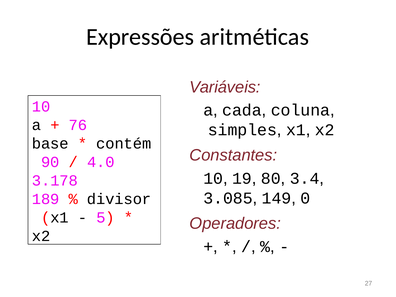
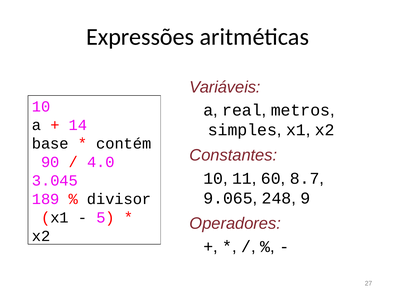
cada: cada -> real
coluna: coluna -> metros
76: 76 -> 14
19: 19 -> 11
80: 80 -> 60
3.4: 3.4 -> 8.7
3.178: 3.178 -> 3.045
3.085: 3.085 -> 9.065
149: 149 -> 248
0: 0 -> 9
